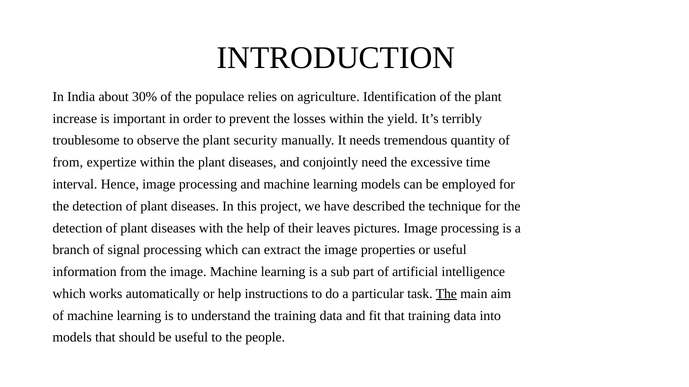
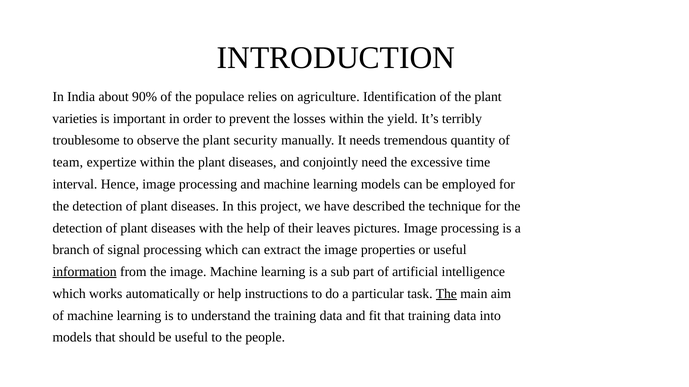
30%: 30% -> 90%
increase: increase -> varieties
from at (68, 163): from -> team
information underline: none -> present
